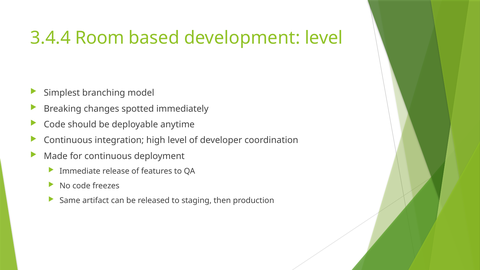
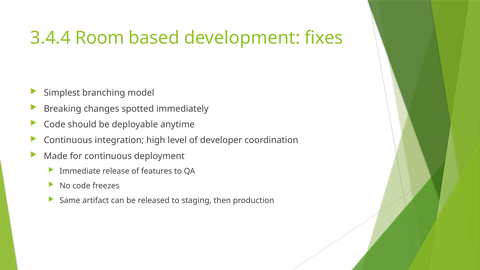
development level: level -> fixes
